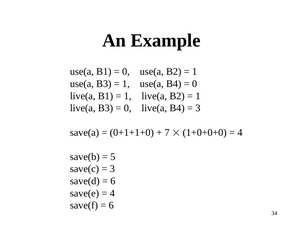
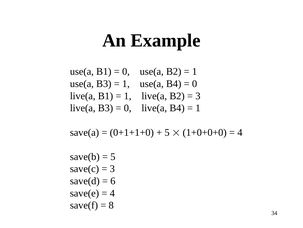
1 at (198, 96): 1 -> 3
3 at (198, 108): 3 -> 1
7 at (167, 132): 7 -> 5
6 at (111, 205): 6 -> 8
